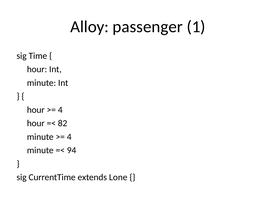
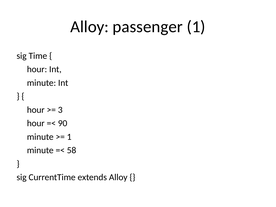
4 at (60, 110): 4 -> 3
82: 82 -> 90
4 at (69, 137): 4 -> 1
94: 94 -> 58
extends Lone: Lone -> Alloy
